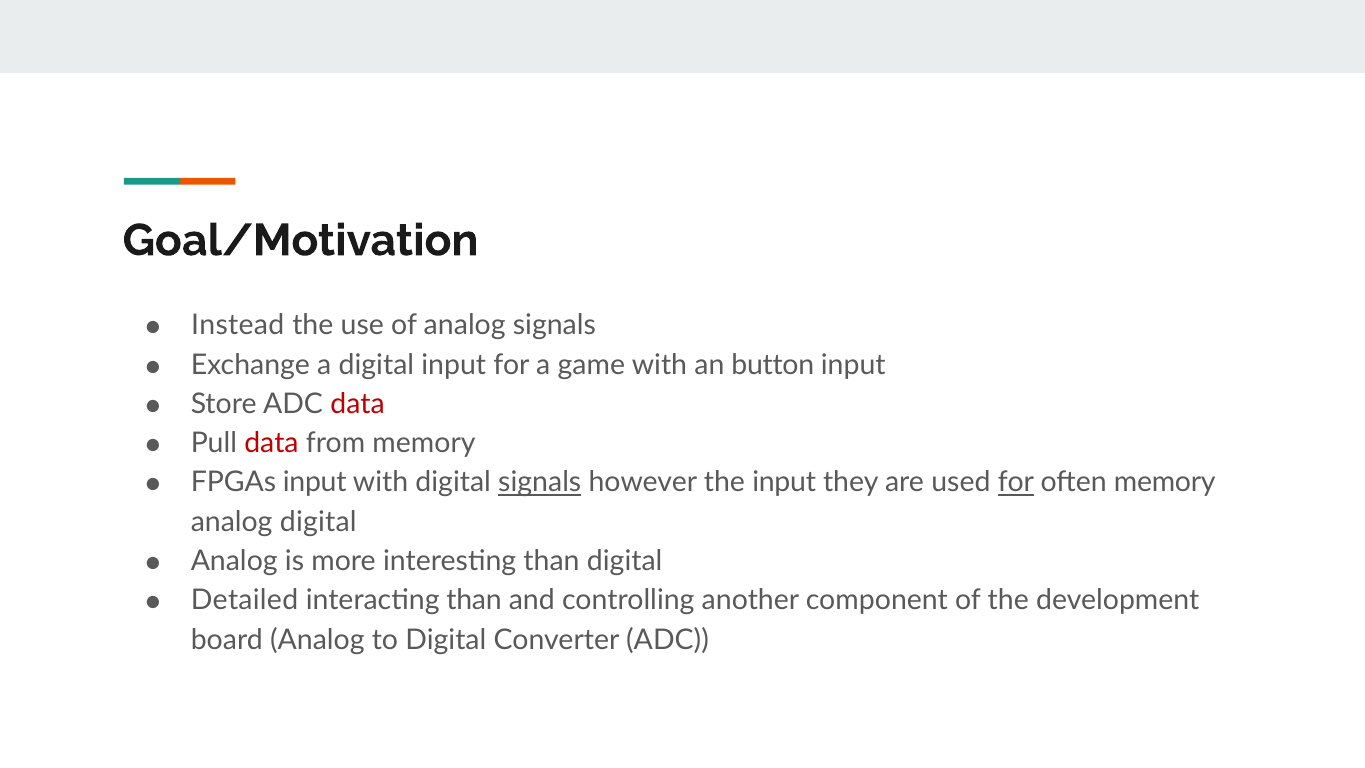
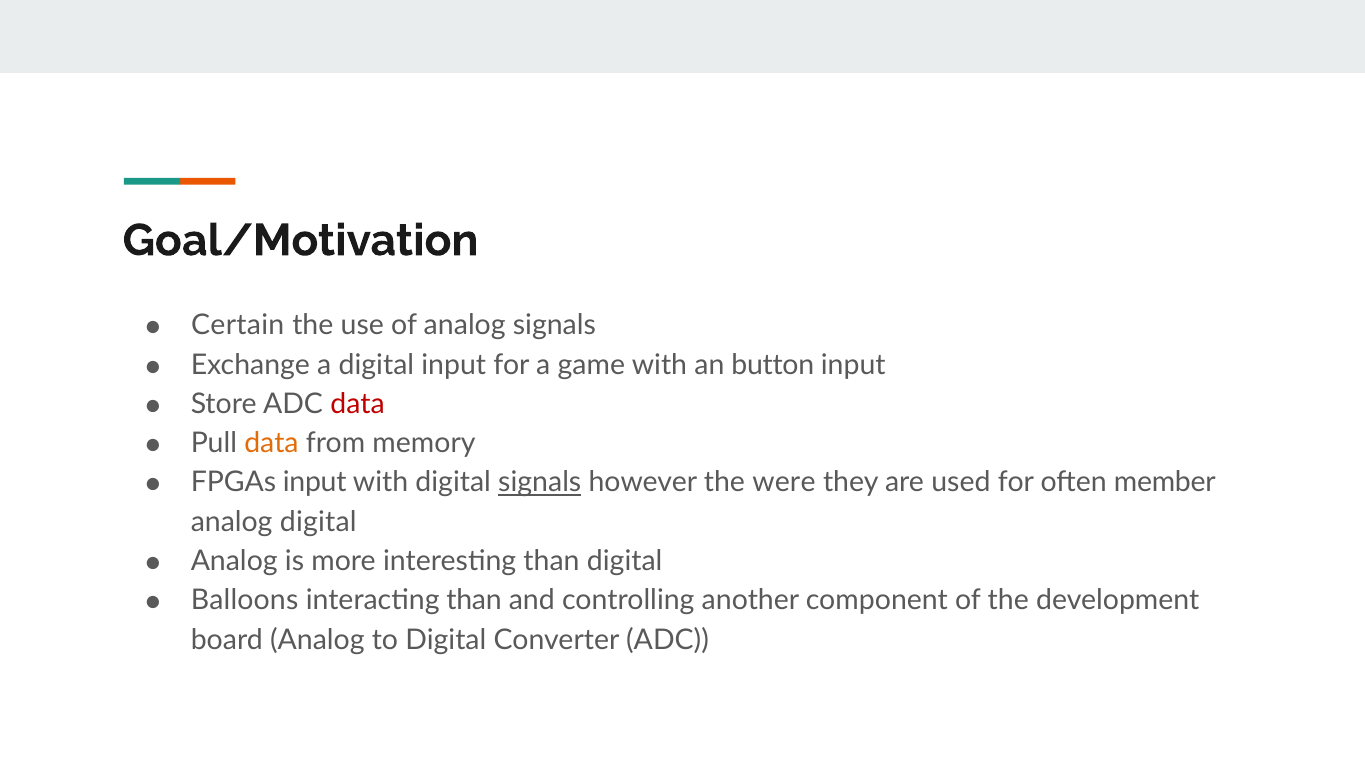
Instead: Instead -> Certain
data at (271, 443) colour: red -> orange
the input: input -> were
for at (1016, 482) underline: present -> none
often memory: memory -> member
Detailed: Detailed -> Balloons
